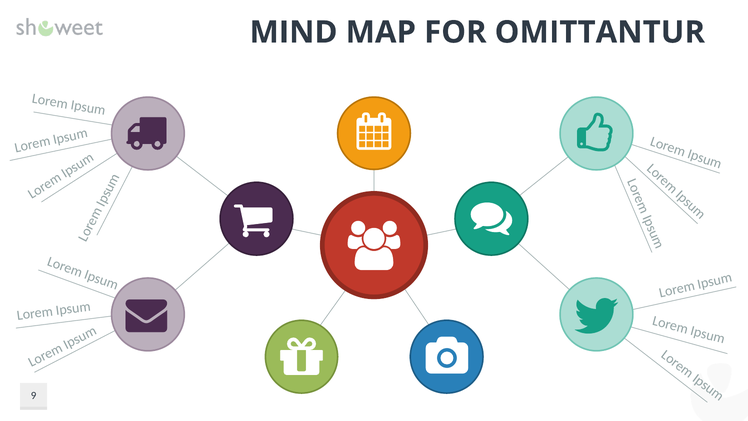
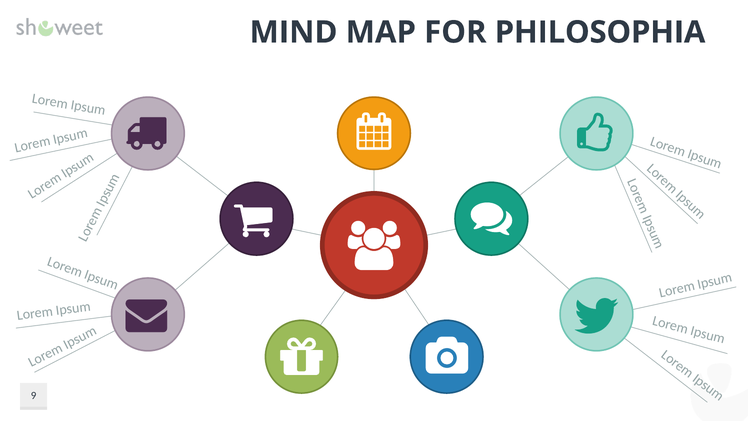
OMITTANTUR: OMITTANTUR -> PHILOSOPHIA
